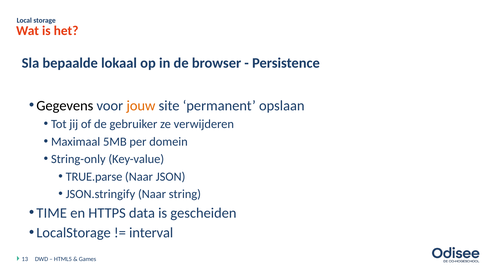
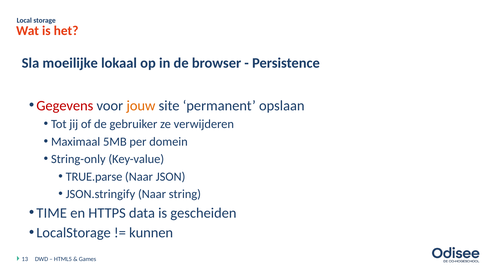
bepaalde: bepaalde -> moeilijke
Gegevens colour: black -> red
interval: interval -> kunnen
